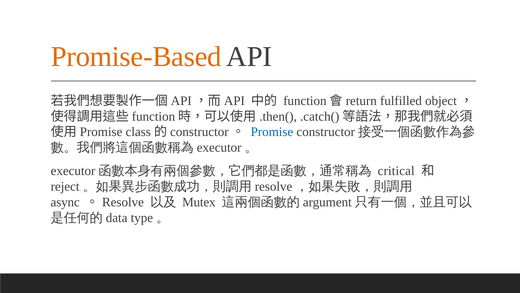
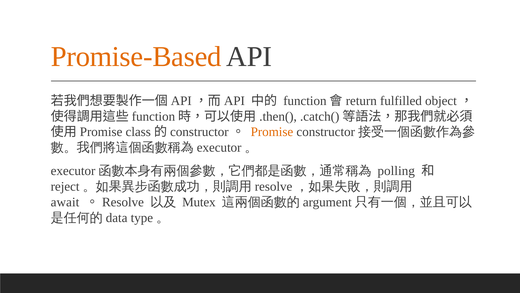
Promise colour: blue -> orange
critical: critical -> polling
async: async -> await
